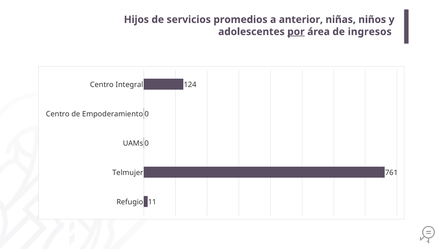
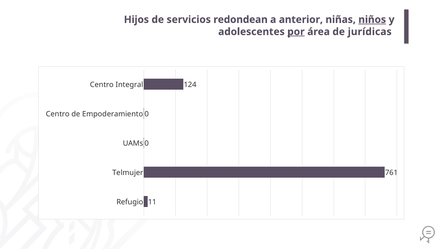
promedios: promedios -> redondean
niños underline: none -> present
ingresos: ingresos -> jurídicas
